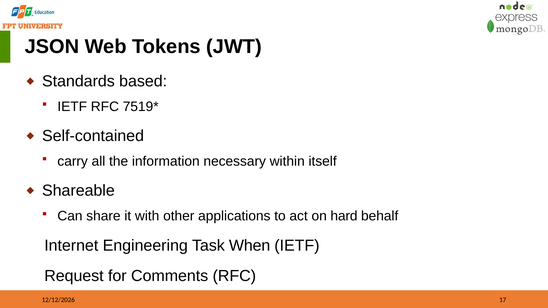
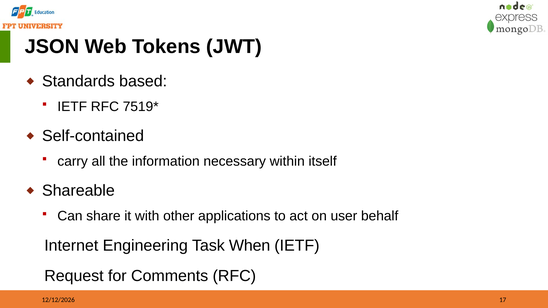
hard: hard -> user
